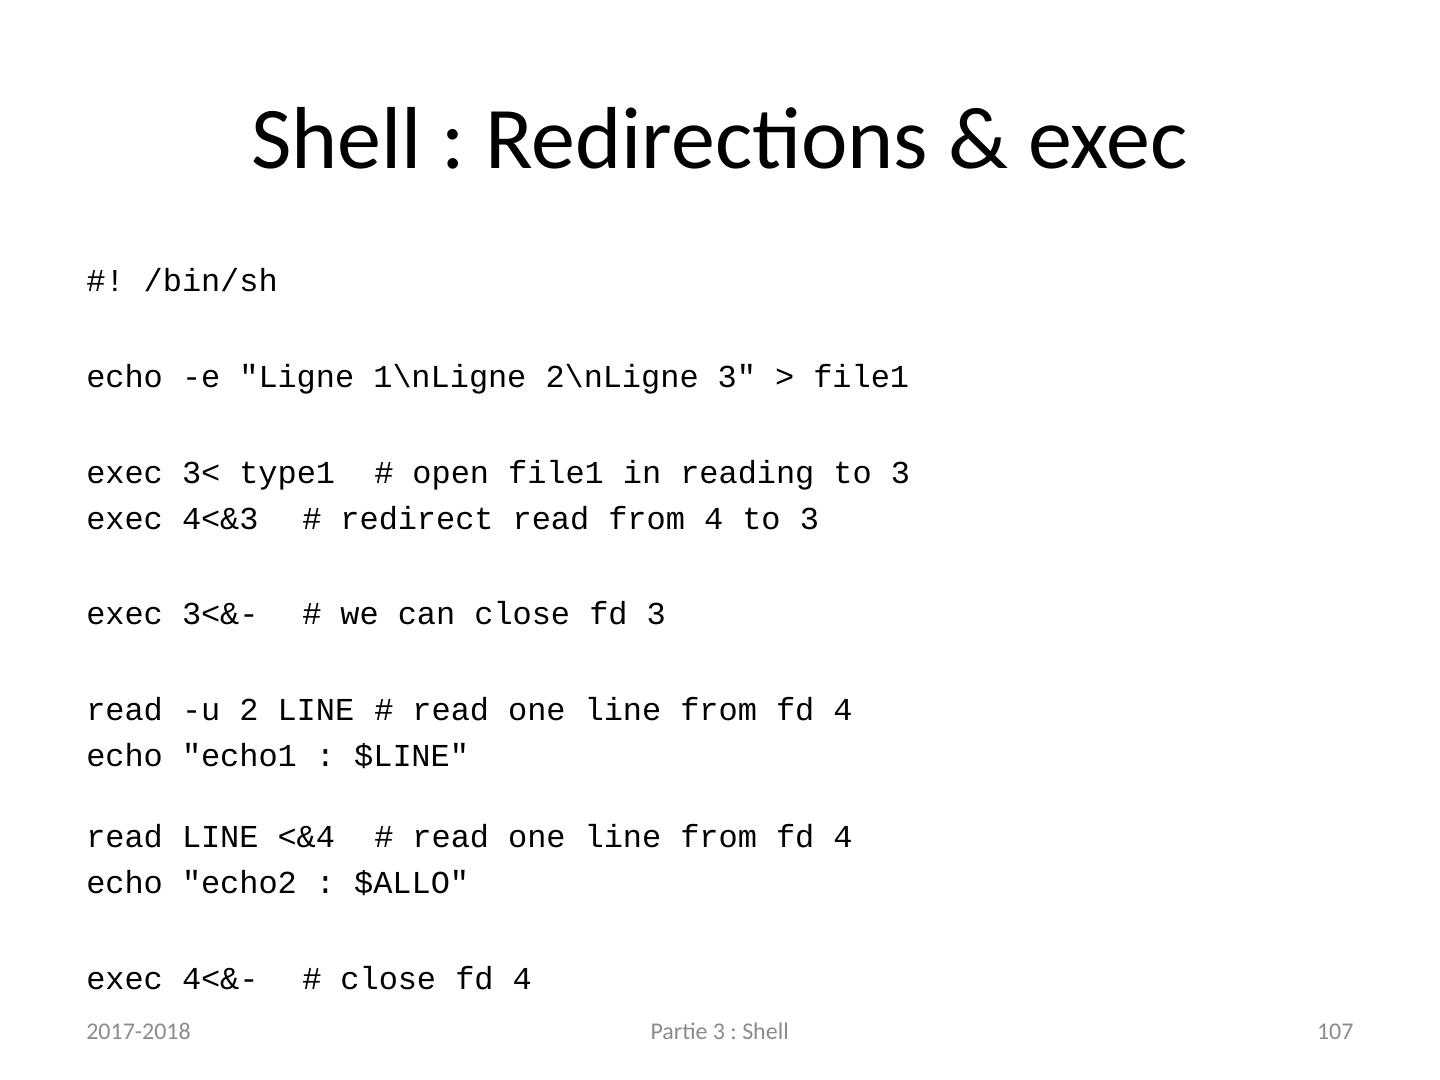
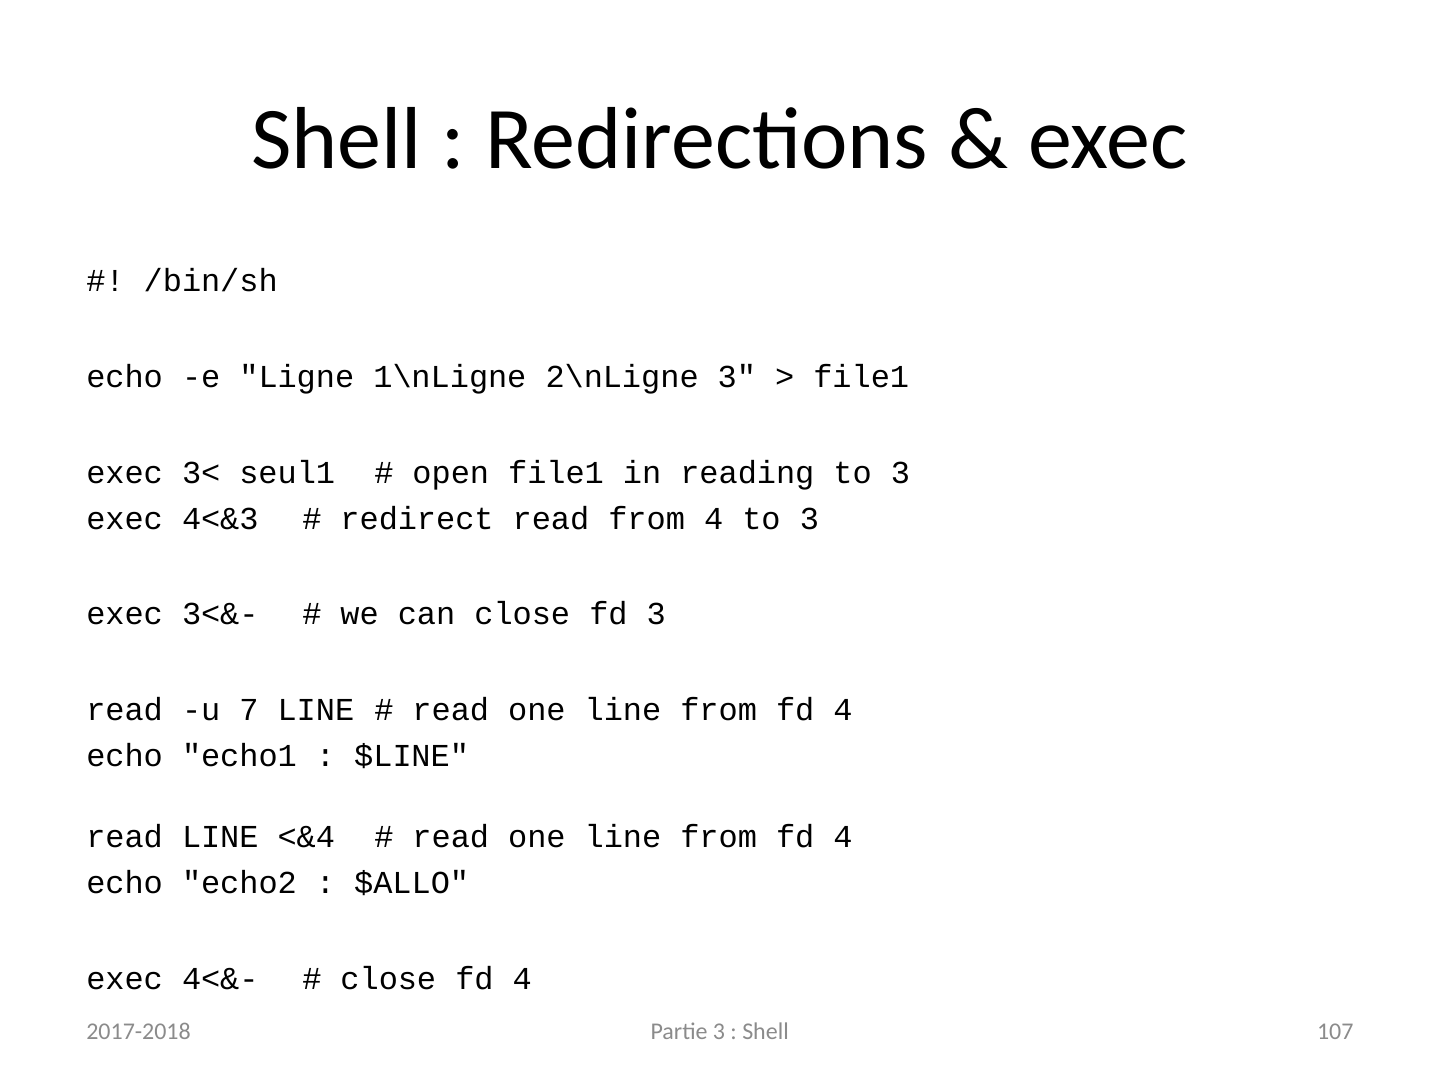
type1: type1 -> seul1
2: 2 -> 7
